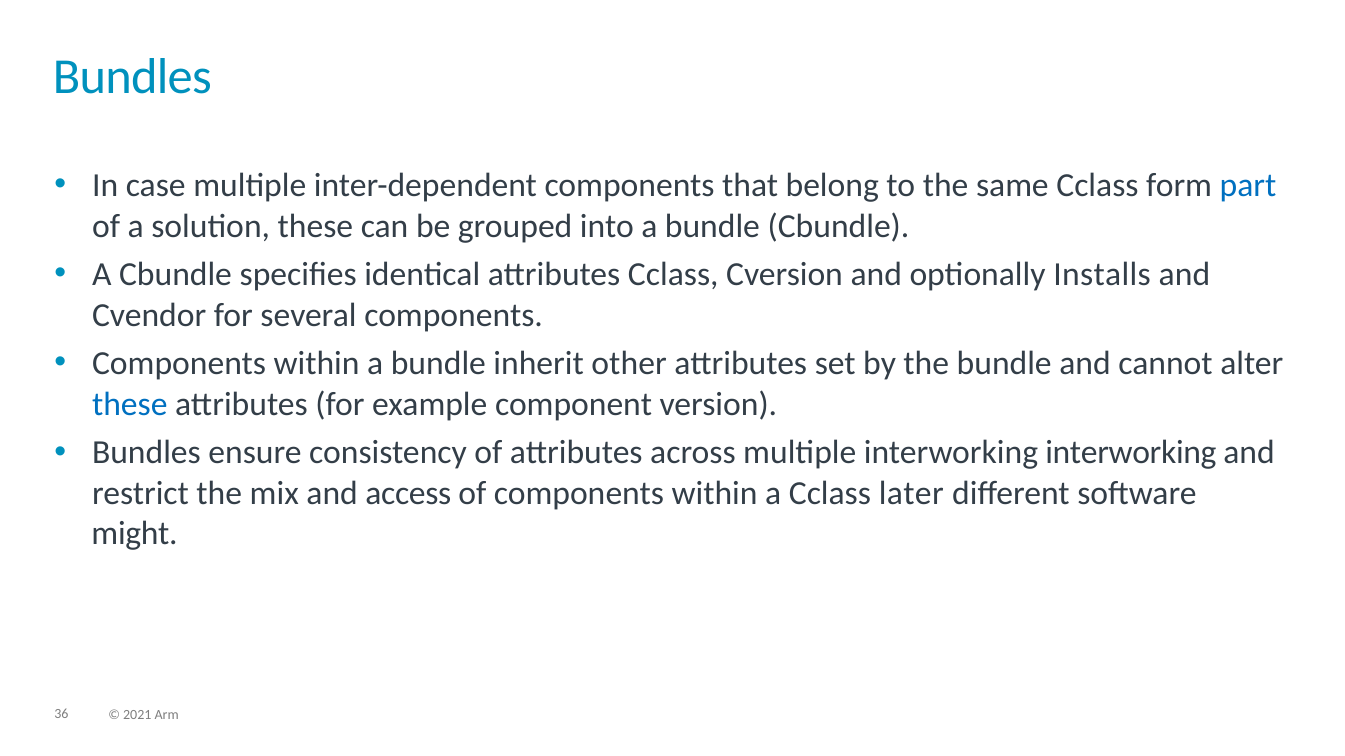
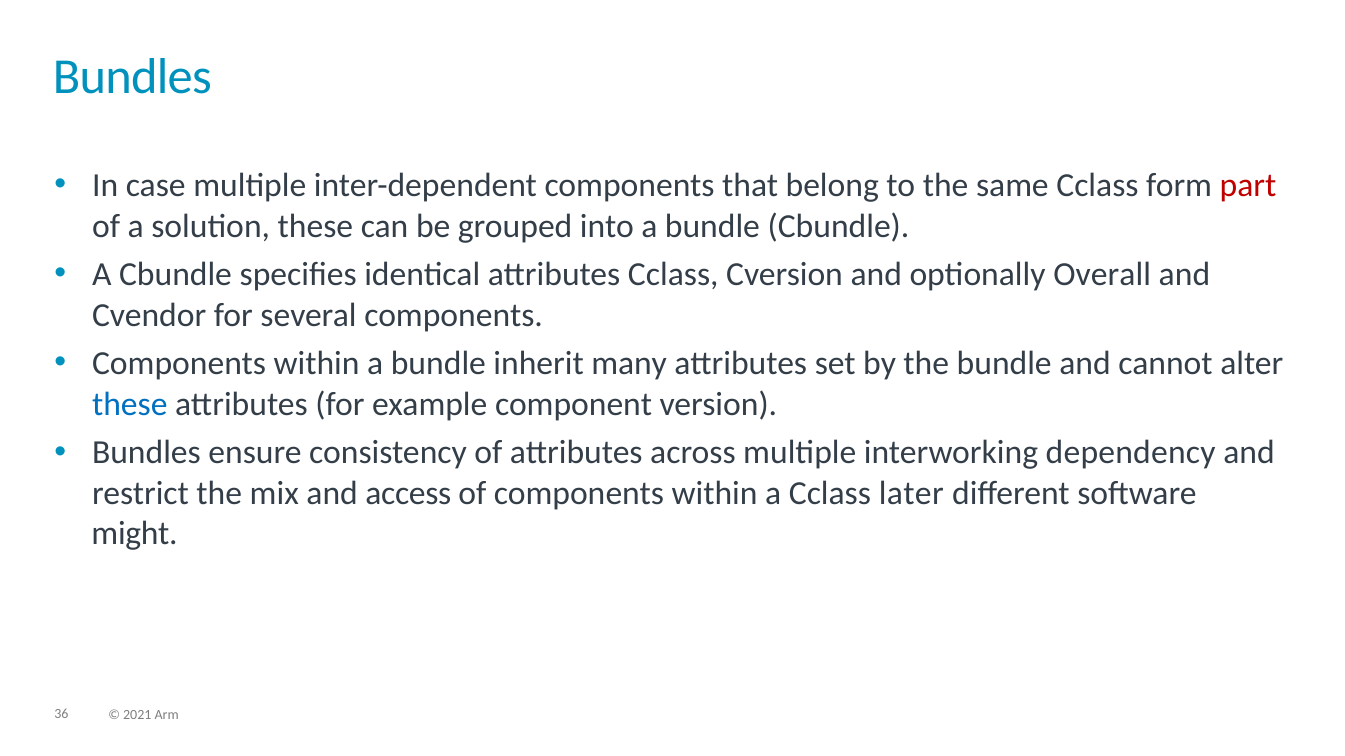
part colour: blue -> red
Installs: Installs -> Overall
other: other -> many
interworking interworking: interworking -> dependency
